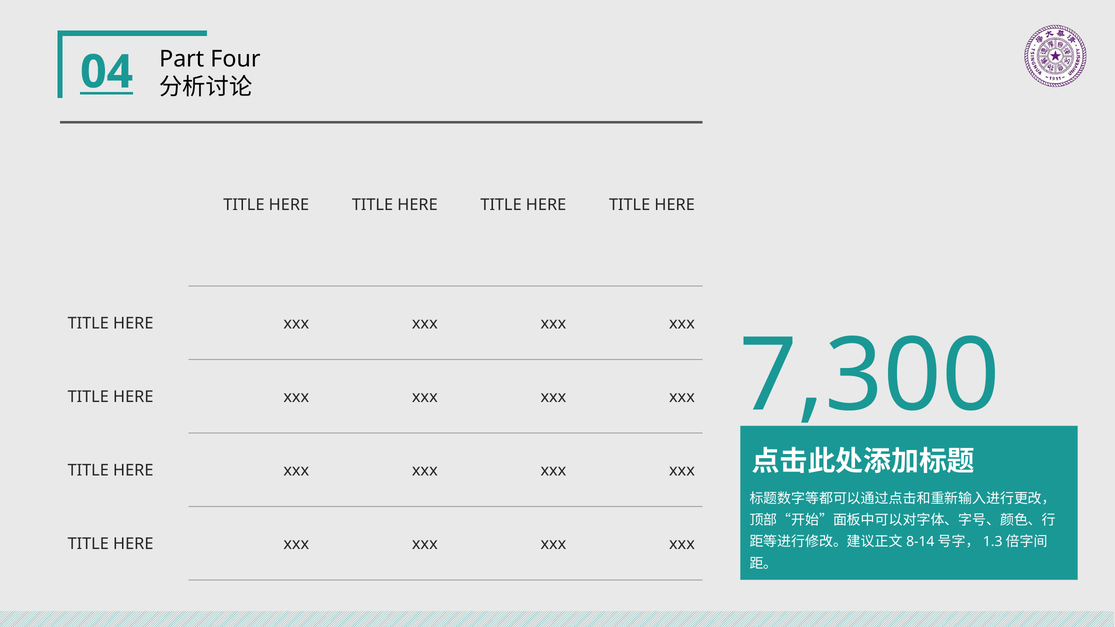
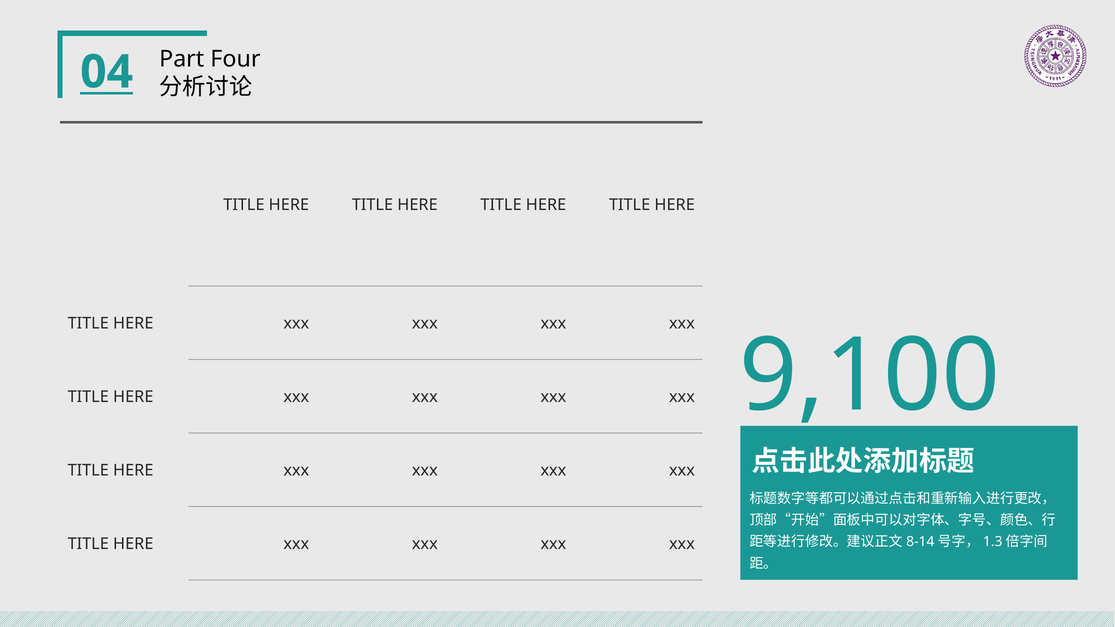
7,300: 7,300 -> 9,100
